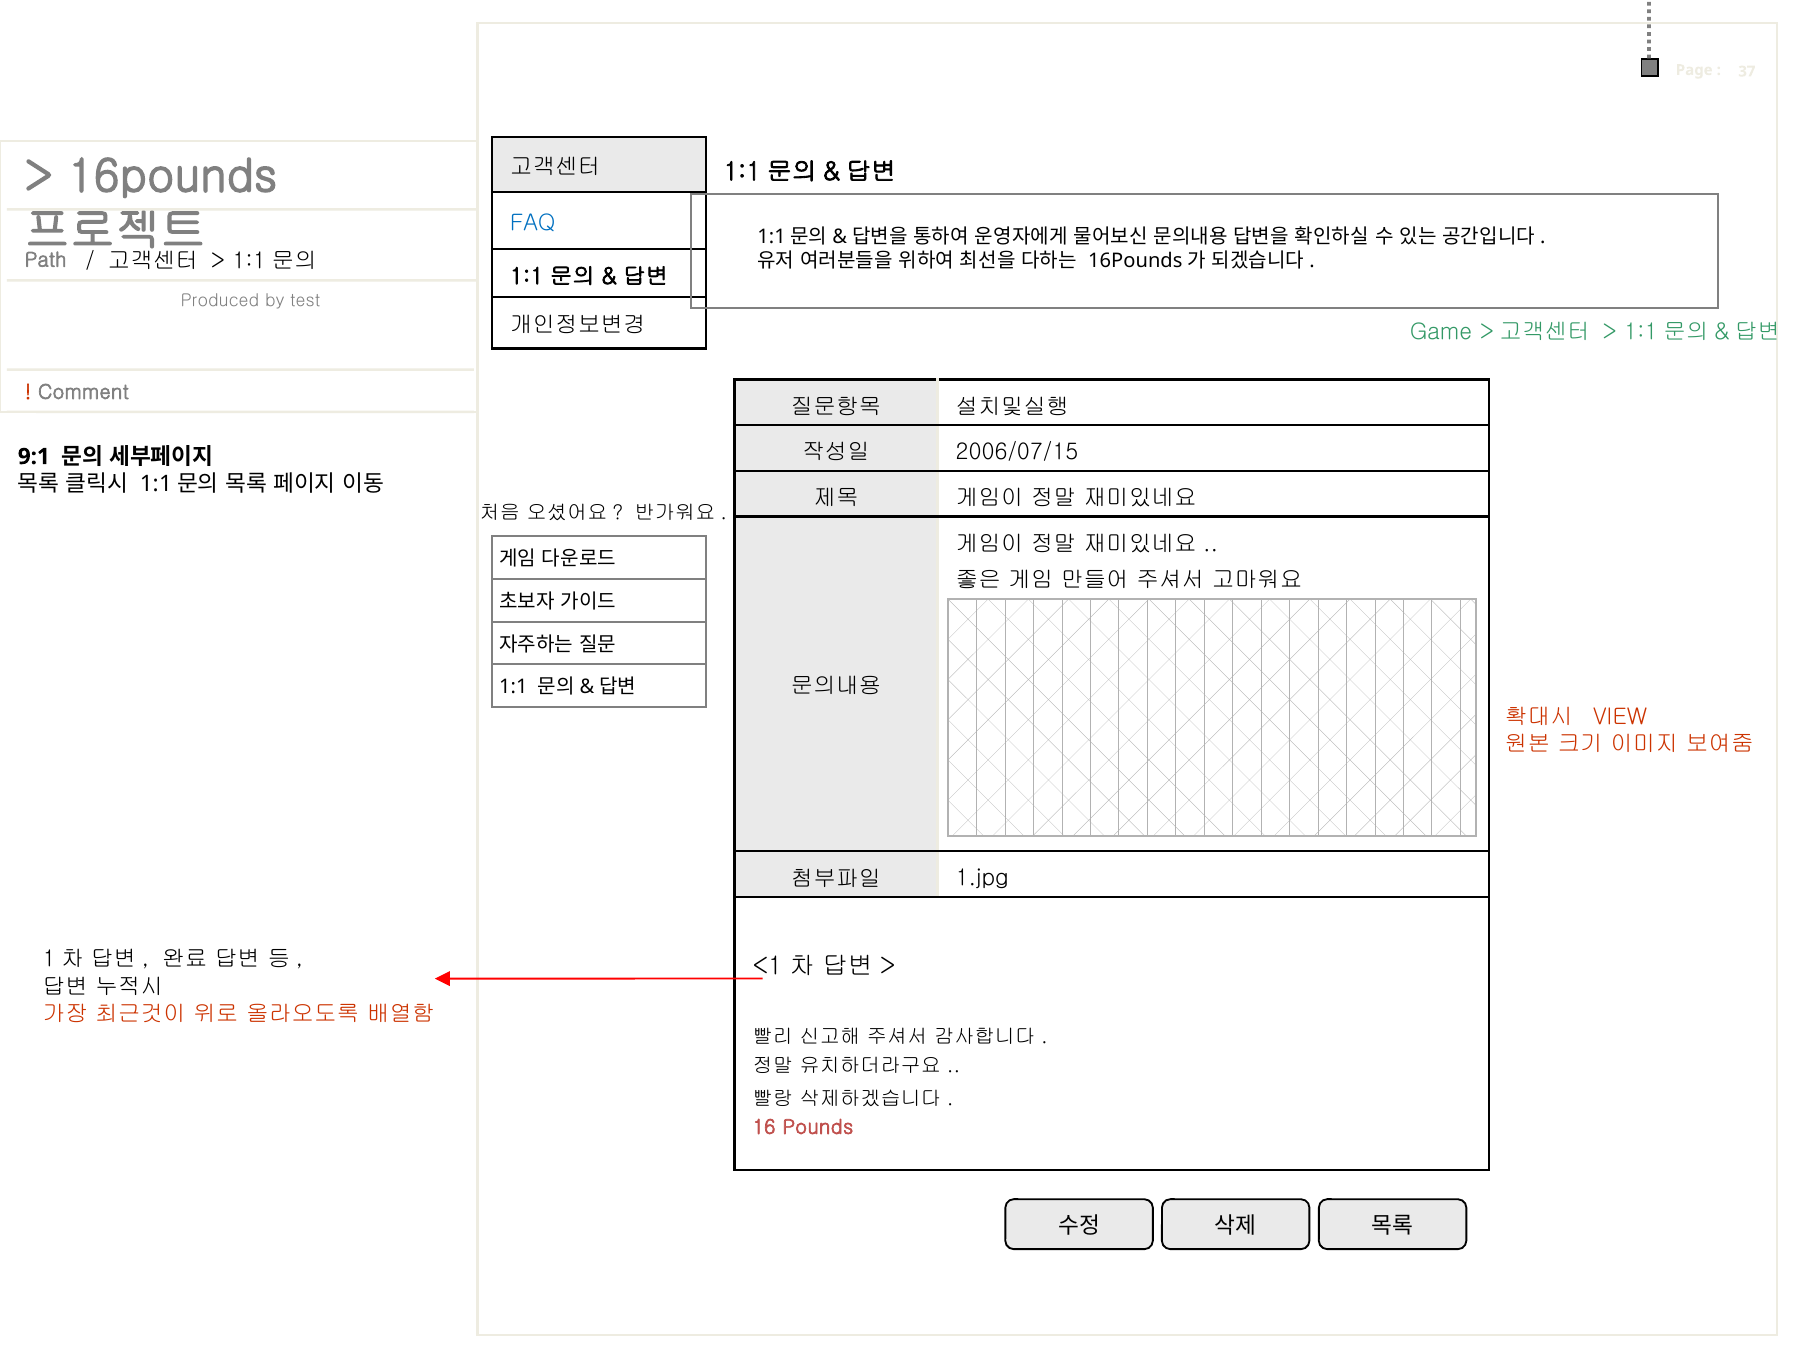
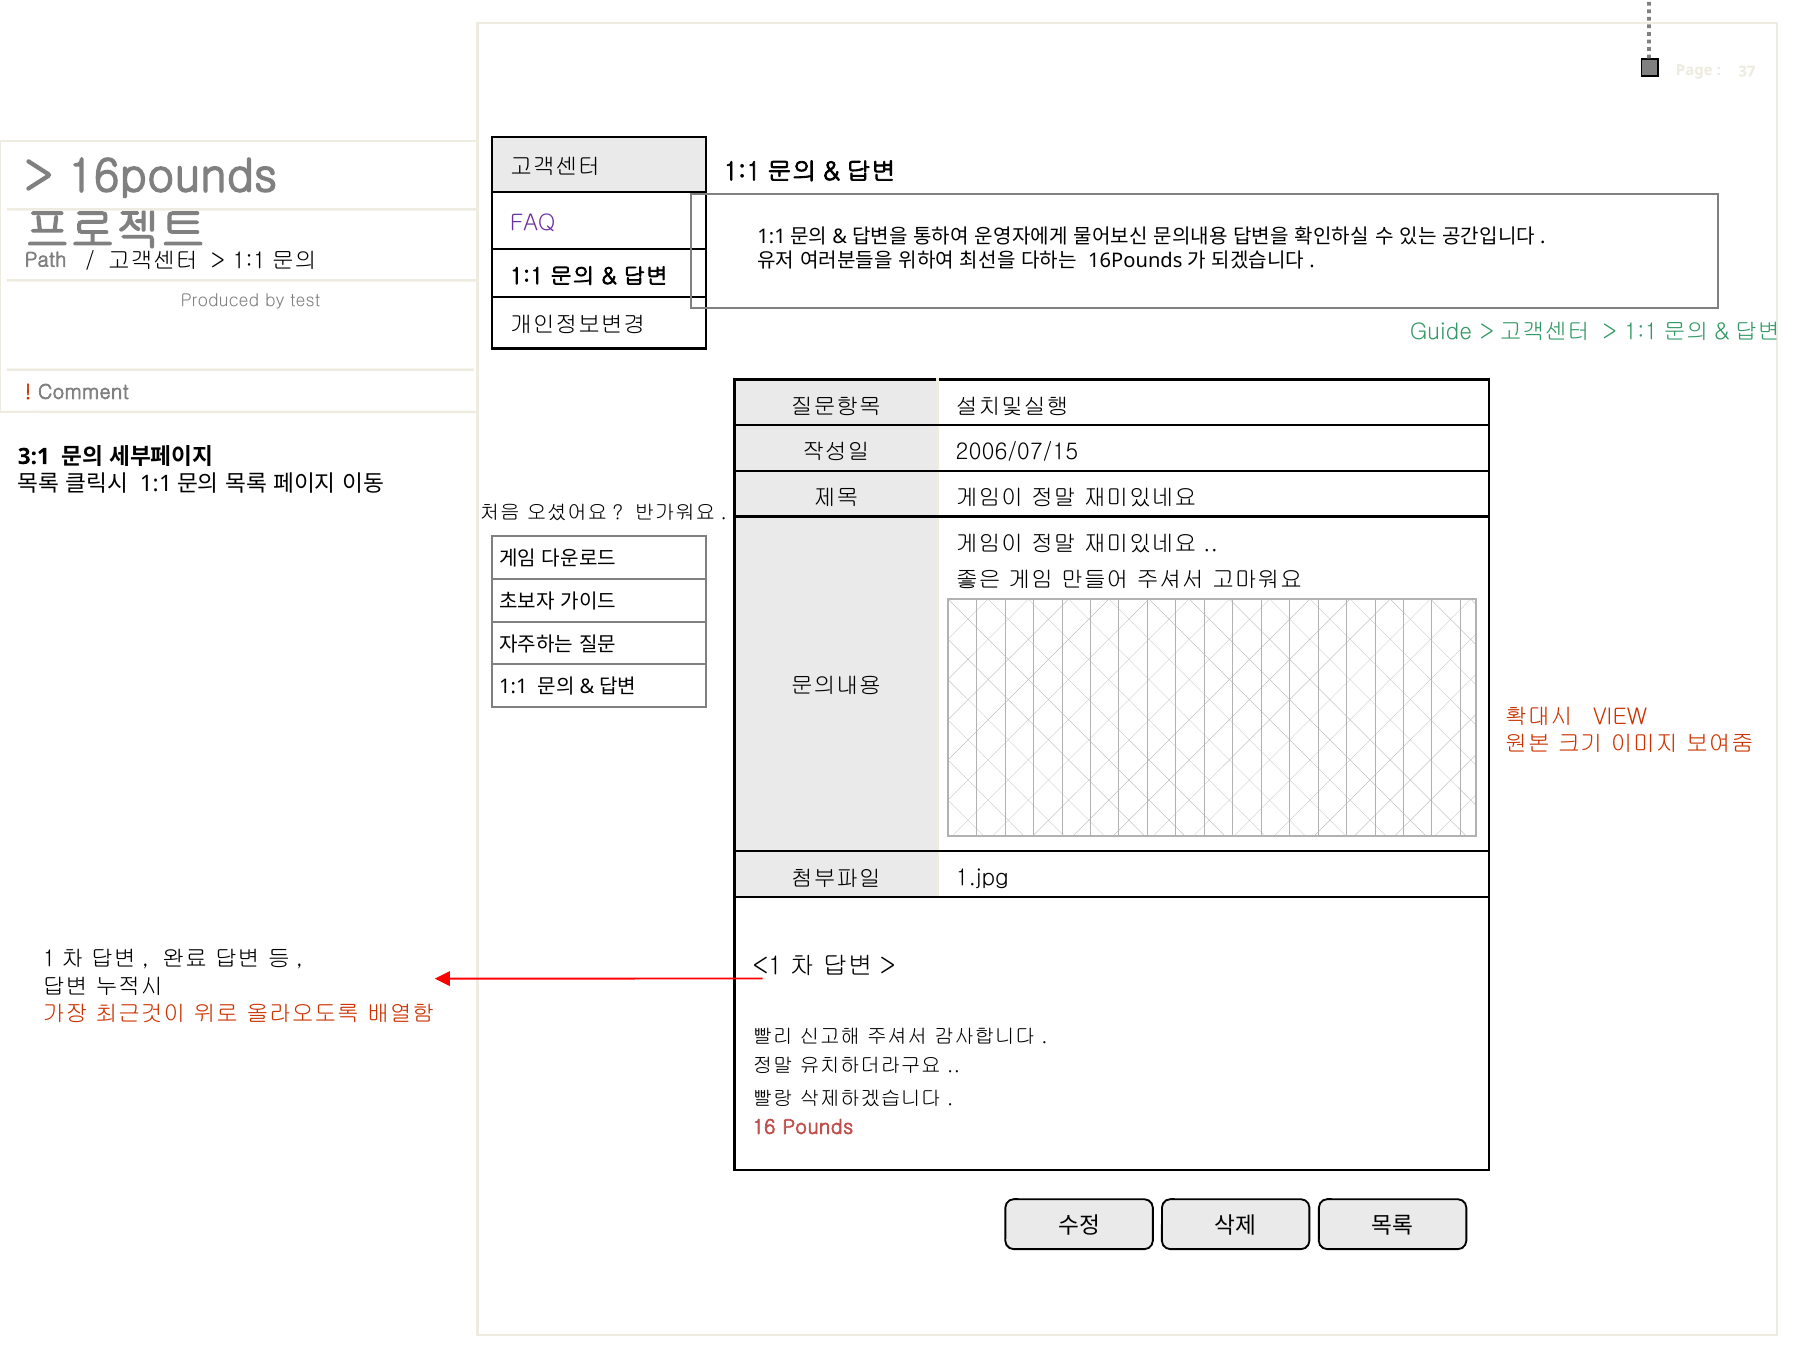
FAQ colour: blue -> purple
Game: Game -> Guide
9:1: 9:1 -> 3:1
